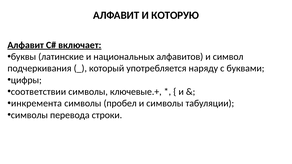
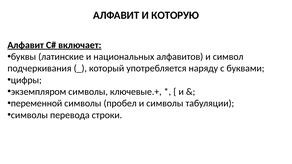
соответствии: соответствии -> экземпляром
инкремента: инкремента -> переменной
